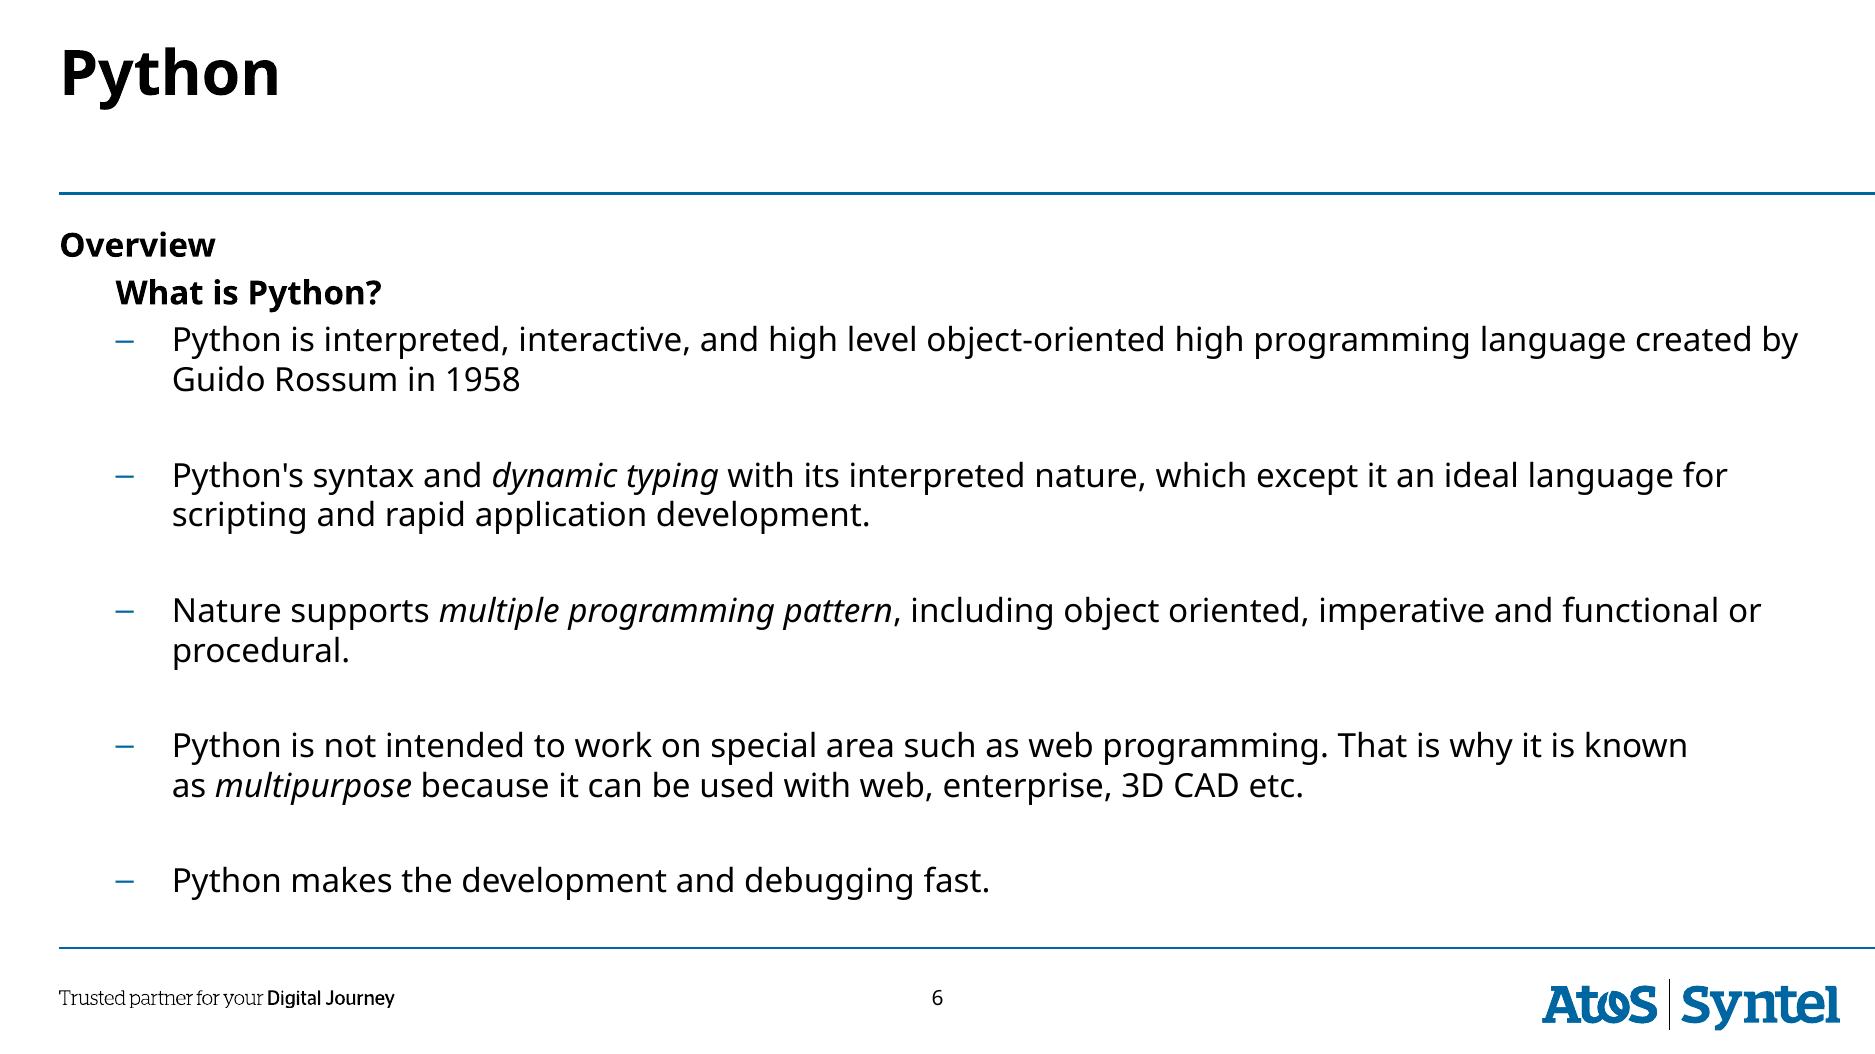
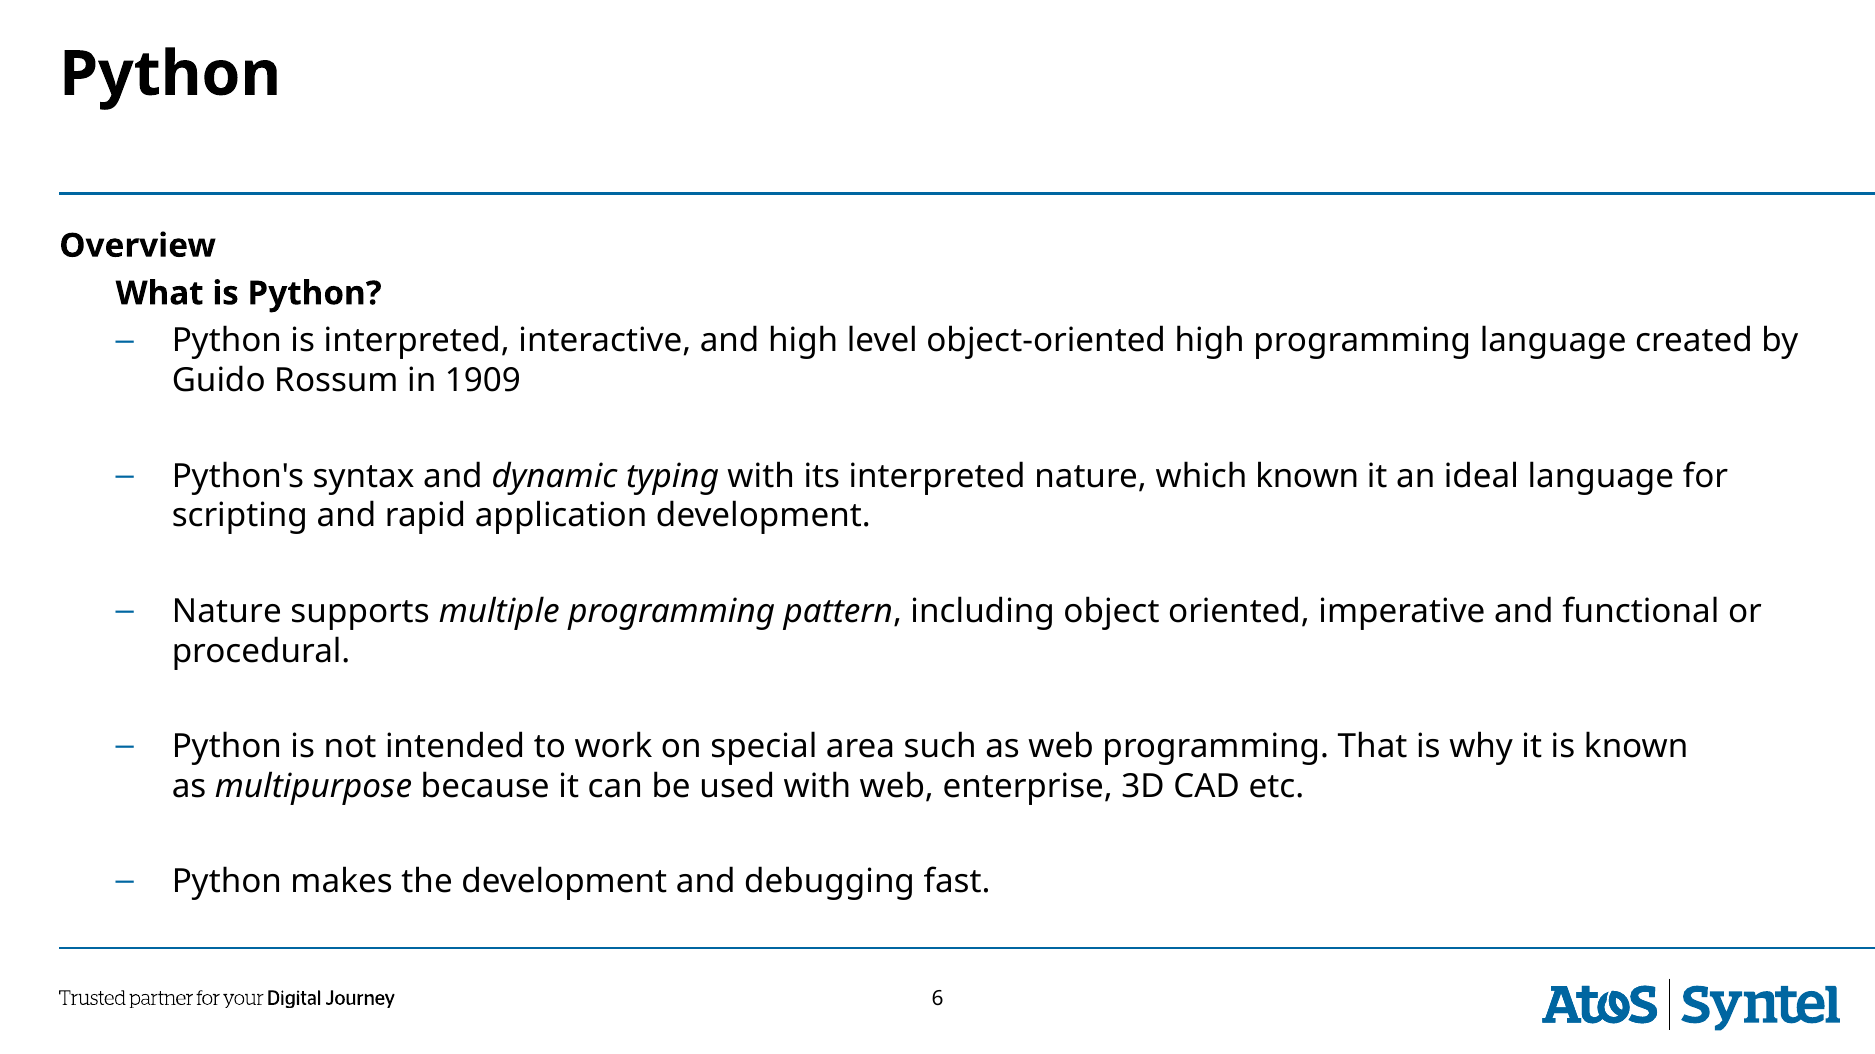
1958: 1958 -> 1909
which except: except -> known
